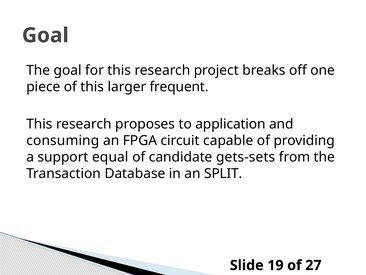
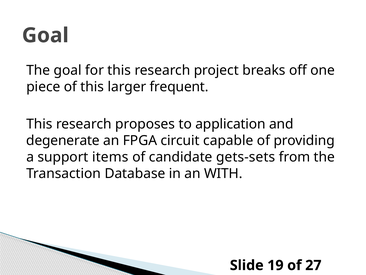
consuming: consuming -> degenerate
equal: equal -> items
SPLIT: SPLIT -> WITH
